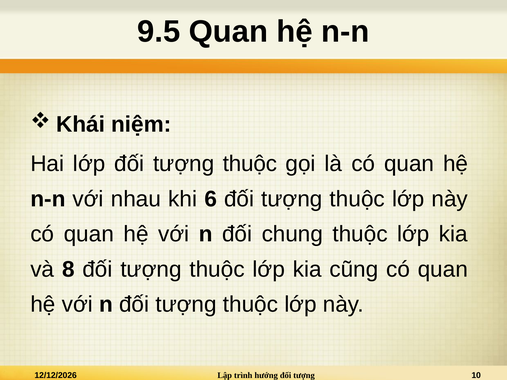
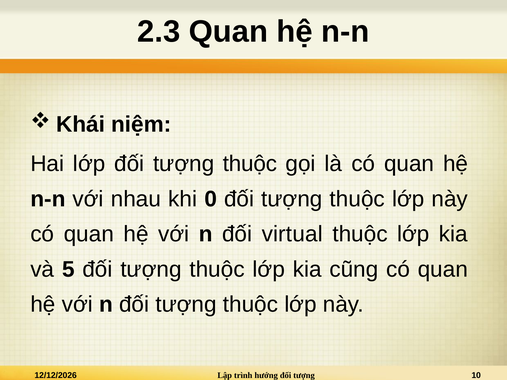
9.5: 9.5 -> 2.3
6: 6 -> 0
chung: chung -> virtual
8: 8 -> 5
